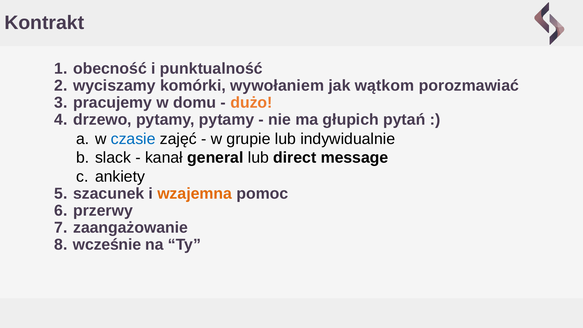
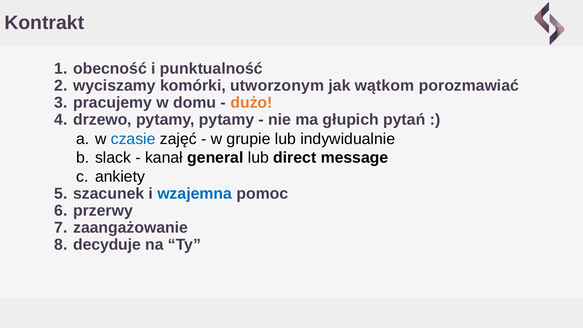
wywołaniem: wywołaniem -> utworzonym
wzajemna colour: orange -> blue
wcześnie: wcześnie -> decyduje
